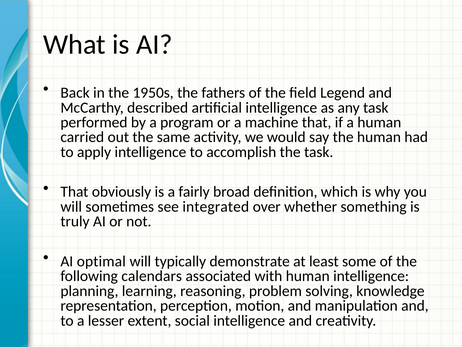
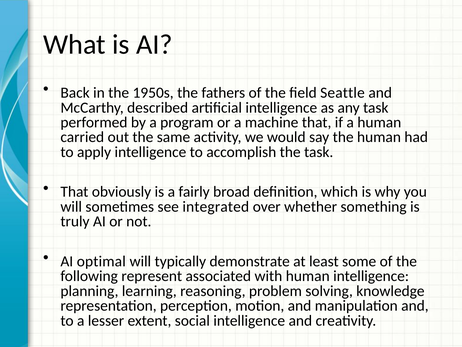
Legend: Legend -> Seattle
calendars: calendars -> represent
